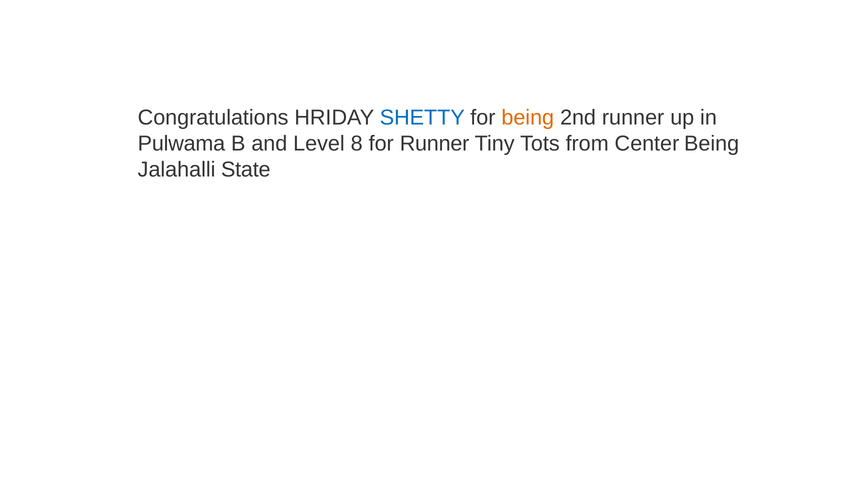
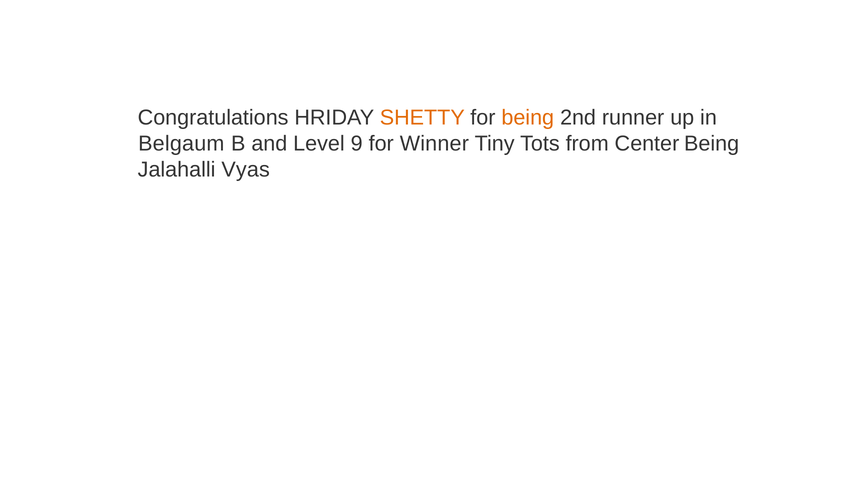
SHETTY colour: blue -> orange
Pulwama: Pulwama -> Belgaum
8: 8 -> 9
for Runner: Runner -> Winner
State: State -> Vyas
